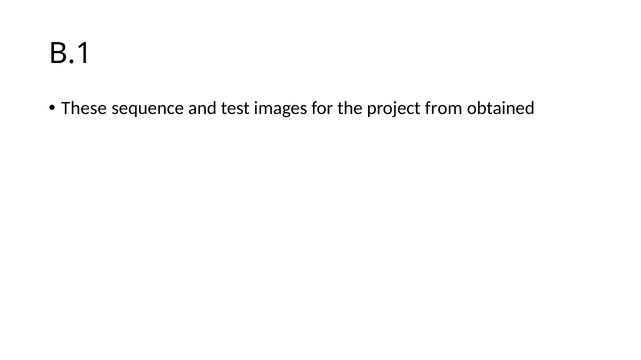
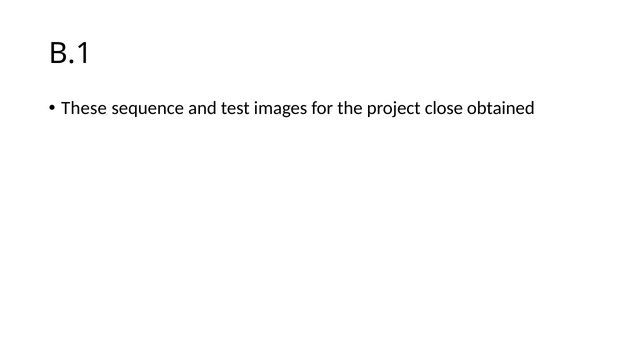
from: from -> close
